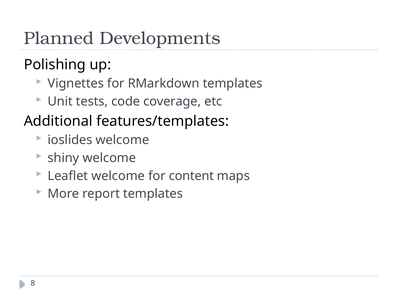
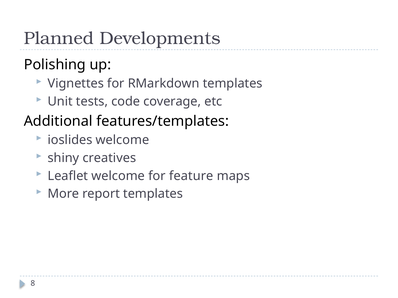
shiny welcome: welcome -> creatives
content: content -> feature
